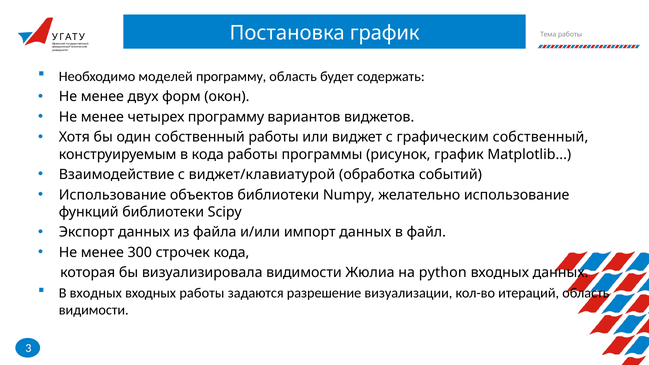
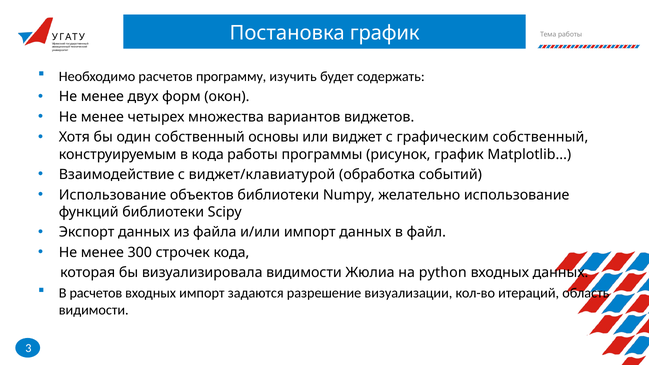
Необходимо моделей: моделей -> расчетов
программу область: область -> изучить
четырех программу: программу -> множества
собственный работы: работы -> основы
В входных: входных -> расчетов
входных работы: работы -> импорт
